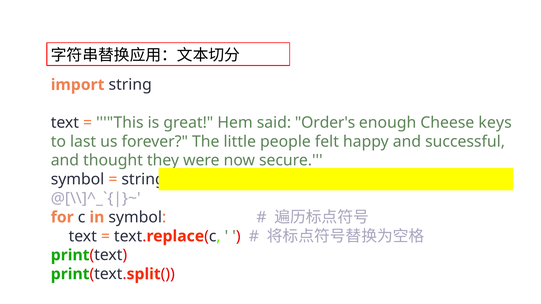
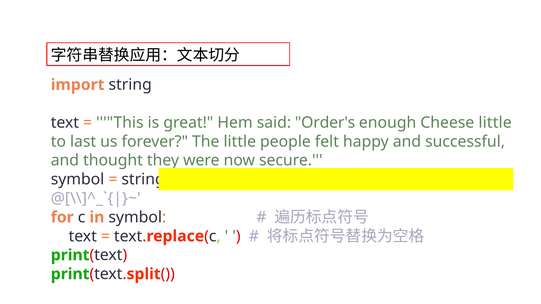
Cheese keys: keys -> little
